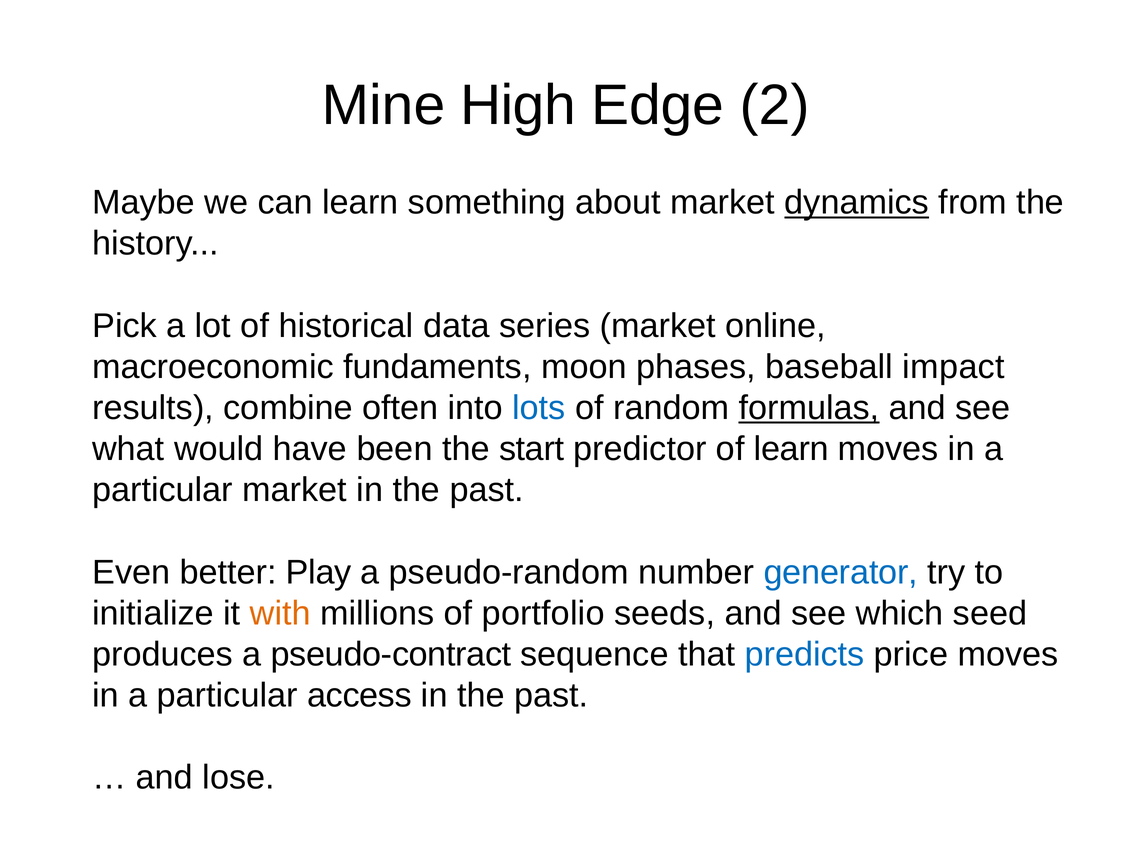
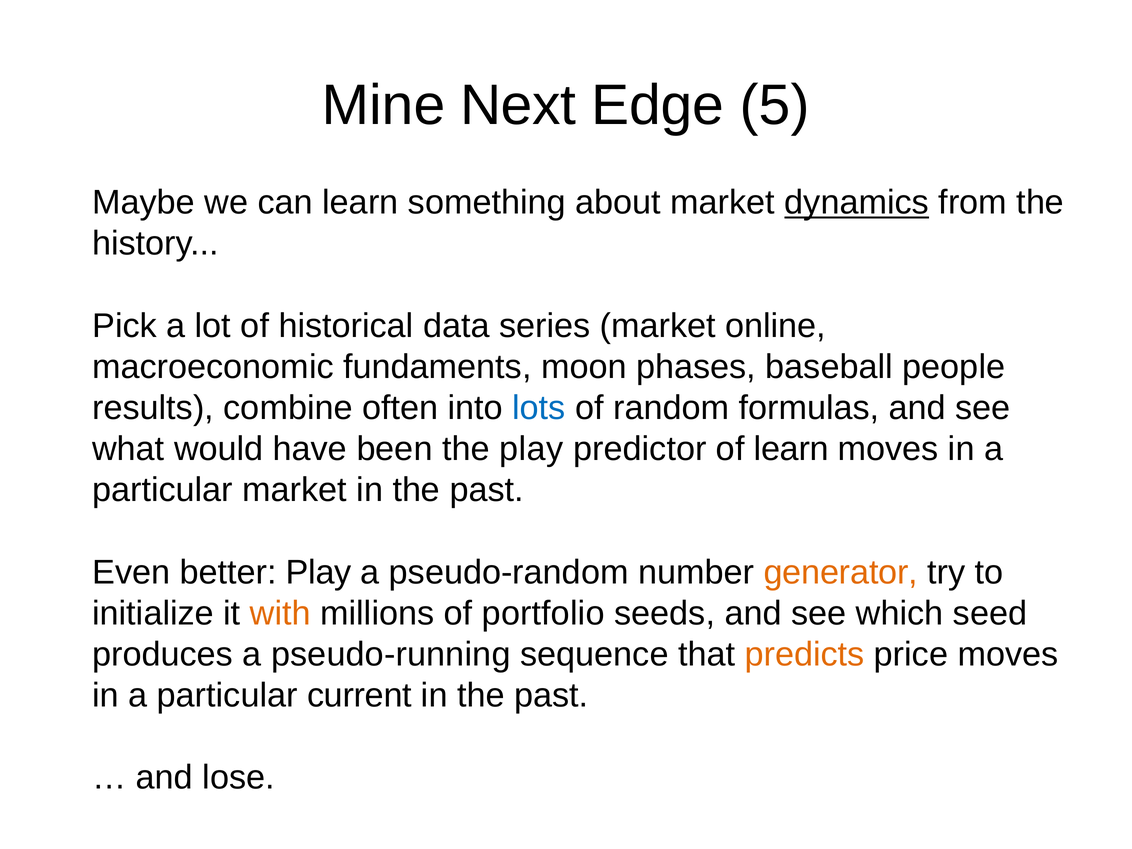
High: High -> Next
2: 2 -> 5
impact: impact -> people
formulas underline: present -> none
the start: start -> play
generator colour: blue -> orange
pseudo-contract: pseudo-contract -> pseudo-running
predicts colour: blue -> orange
access: access -> current
